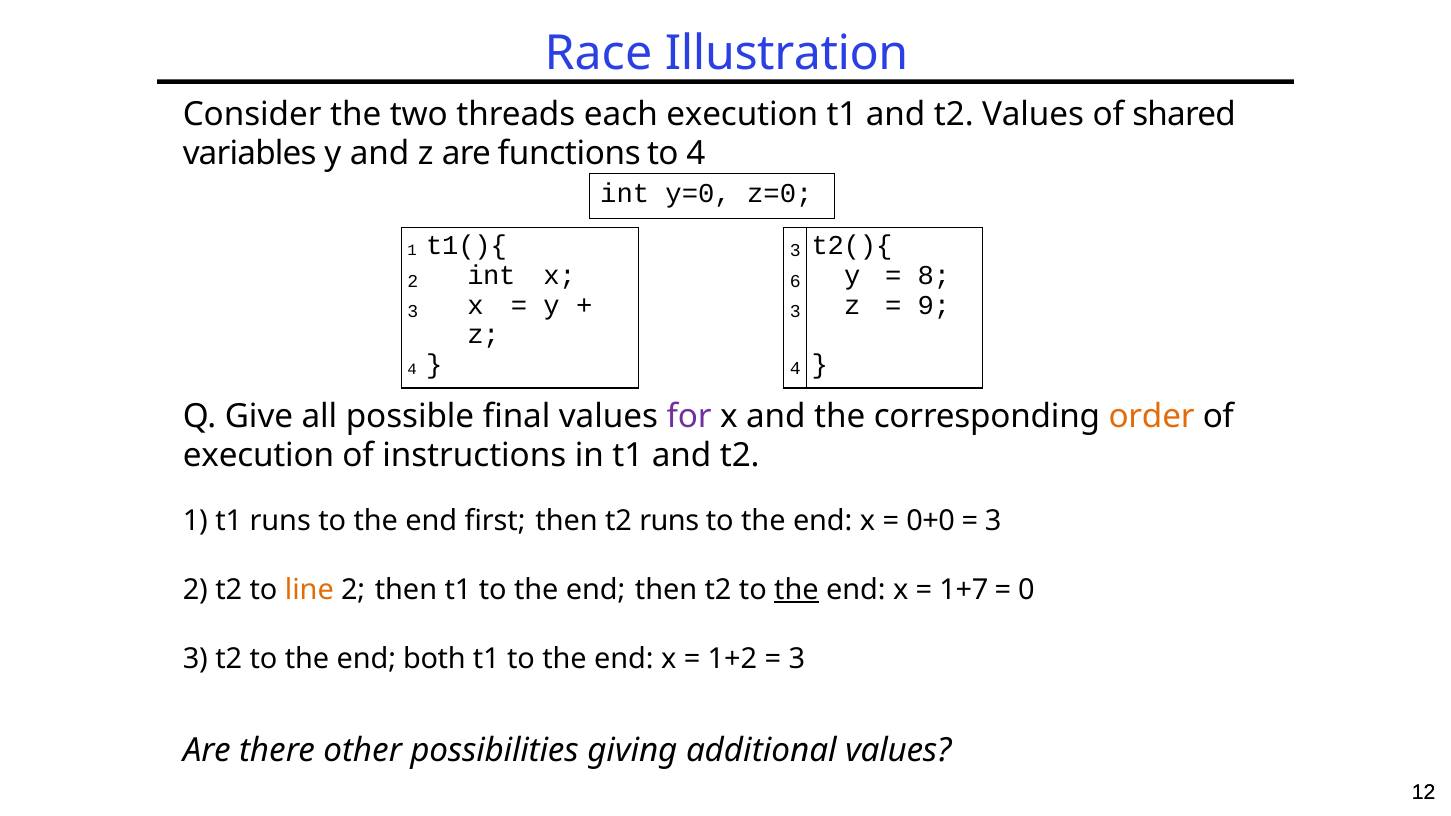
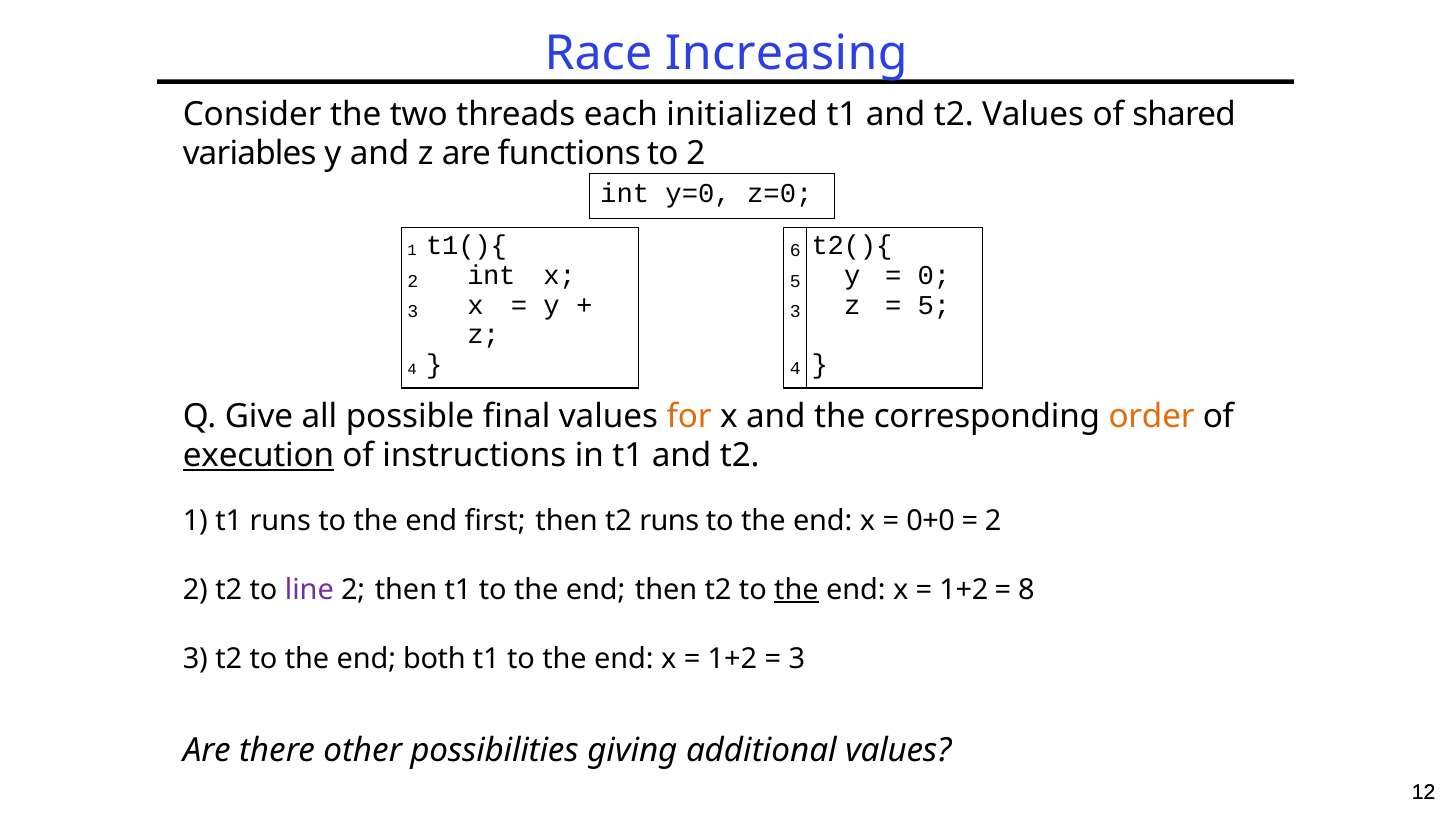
Illustration: Illustration -> Increasing
each execution: execution -> initialized
to 4: 4 -> 2
t1(){ 3: 3 -> 6
x 6: 6 -> 5
8: 8 -> 0
9 at (934, 306): 9 -> 5
for colour: purple -> orange
execution at (258, 456) underline: none -> present
3 at (993, 521): 3 -> 2
line colour: orange -> purple
1+7 at (964, 590): 1+7 -> 1+2
0: 0 -> 8
